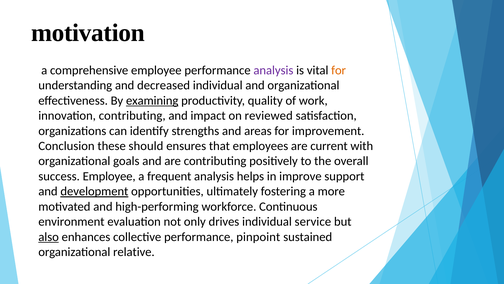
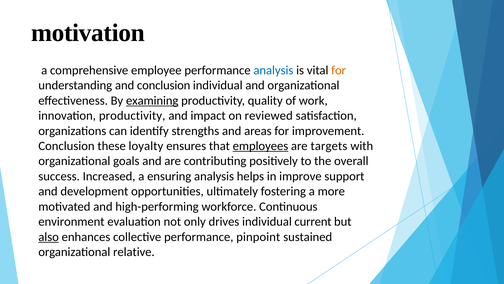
analysis at (273, 70) colour: purple -> blue
and decreased: decreased -> conclusion
innovation contributing: contributing -> productivity
should: should -> loyalty
employees underline: none -> present
current: current -> targets
success Employee: Employee -> Increased
frequent: frequent -> ensuring
development underline: present -> none
service: service -> current
